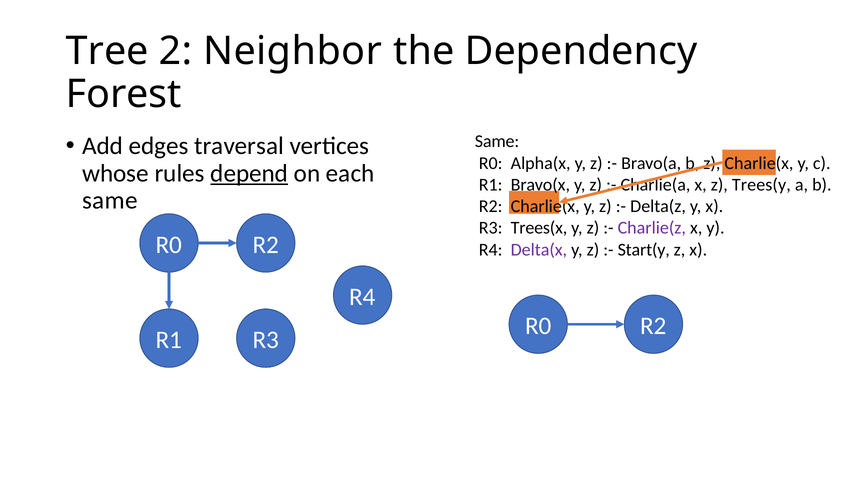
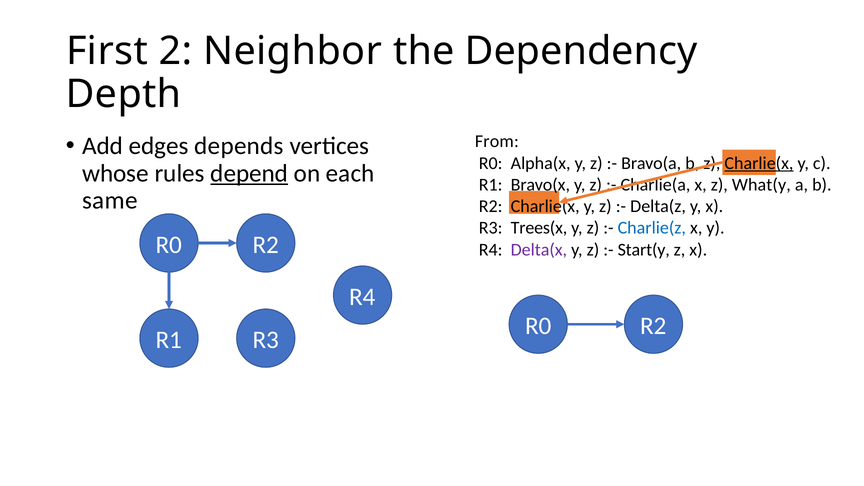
Tree: Tree -> First
Forest: Forest -> Depth
traversal: traversal -> depends
Same at (497, 142): Same -> From
Charlie(x at (759, 163) underline: none -> present
Trees(y: Trees(y -> What(y
Charlie(z colour: purple -> blue
